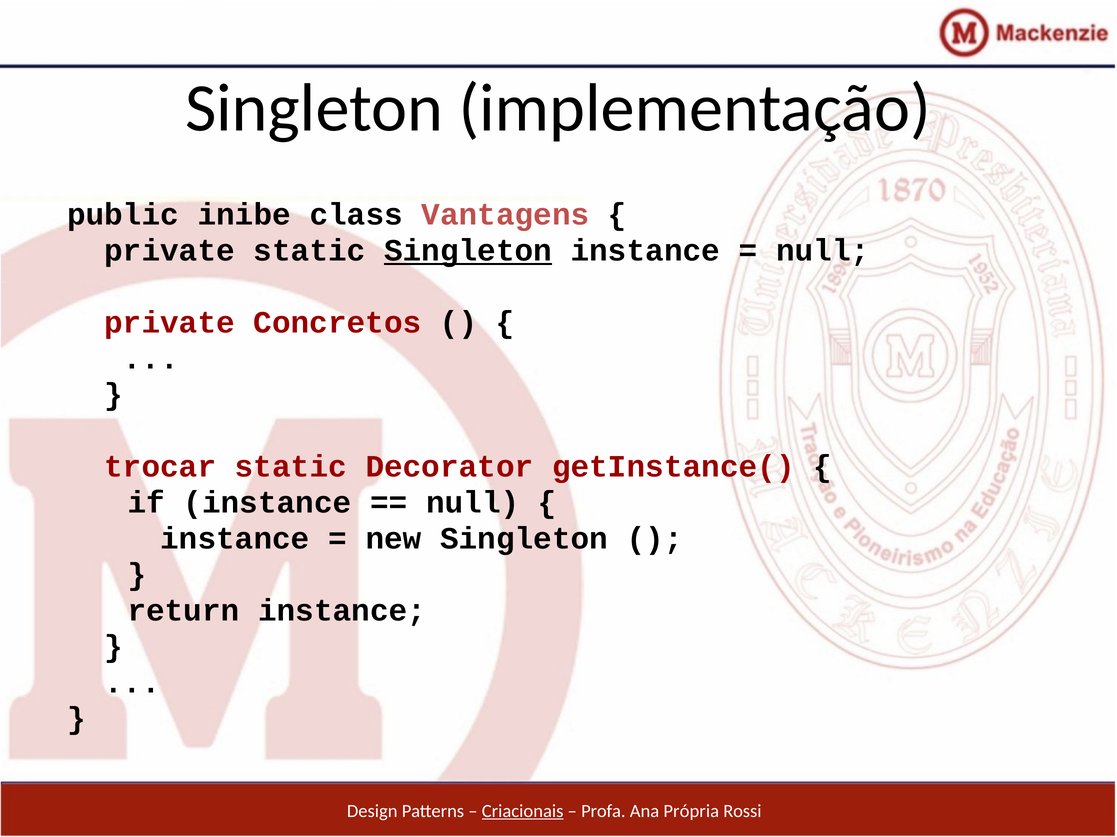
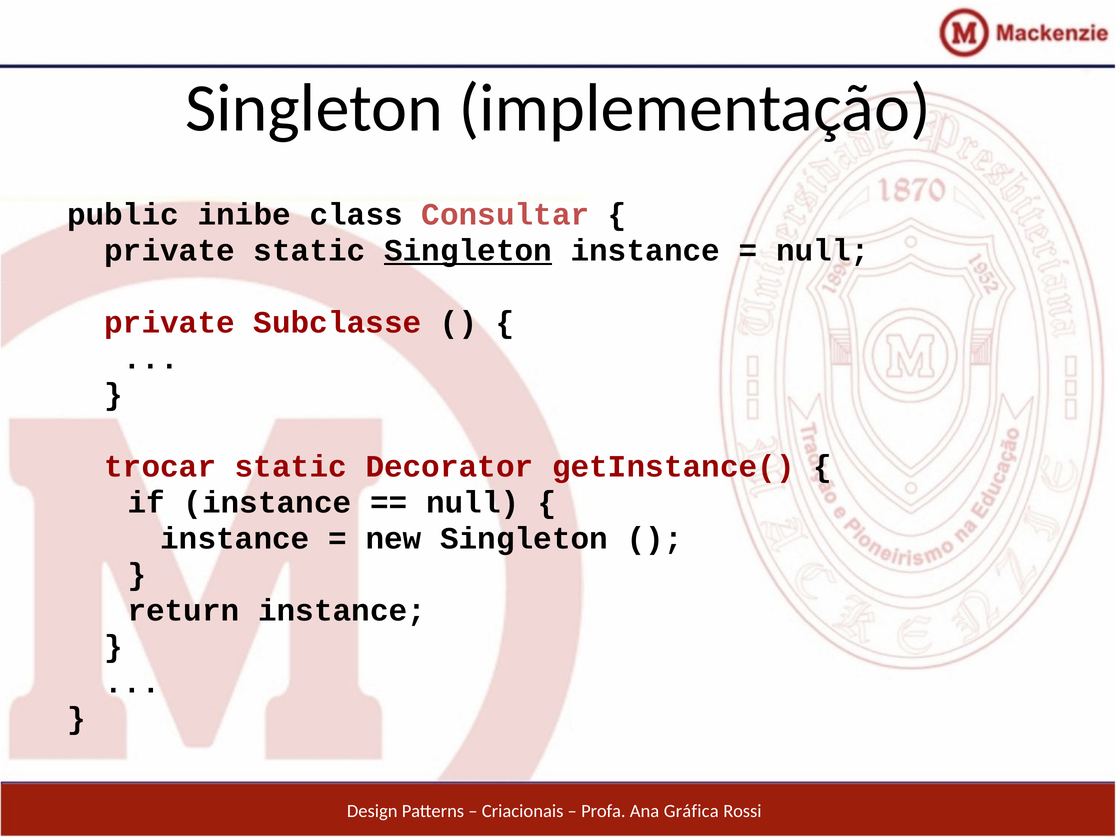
Vantagens: Vantagens -> Consultar
Concretos: Concretos -> Subclasse
Criacionais underline: present -> none
Própria: Própria -> Gráfica
